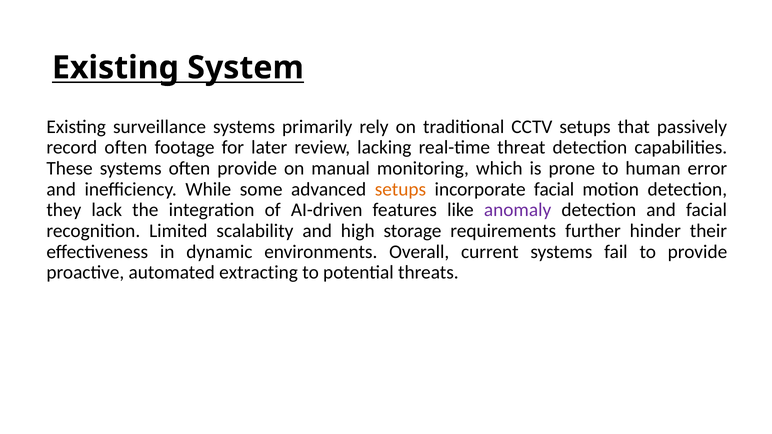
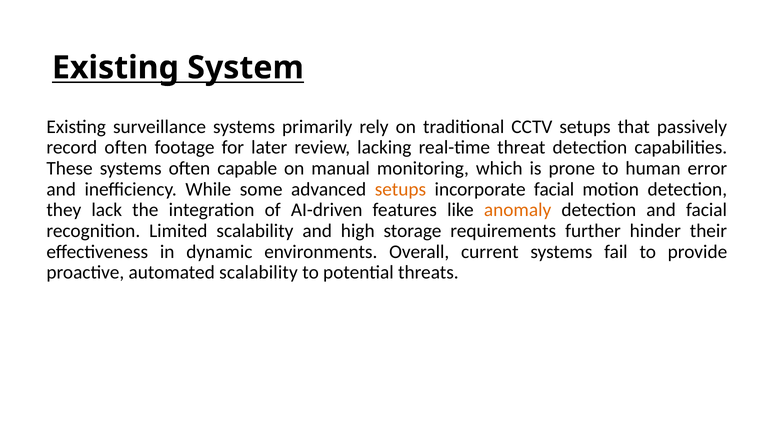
often provide: provide -> capable
anomaly colour: purple -> orange
automated extracting: extracting -> scalability
